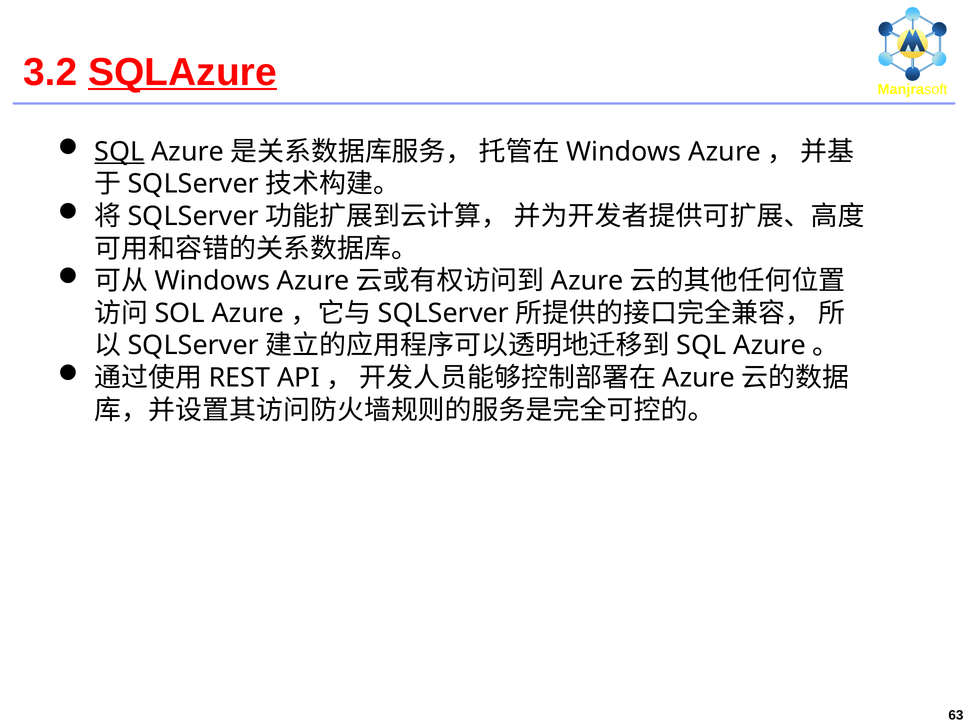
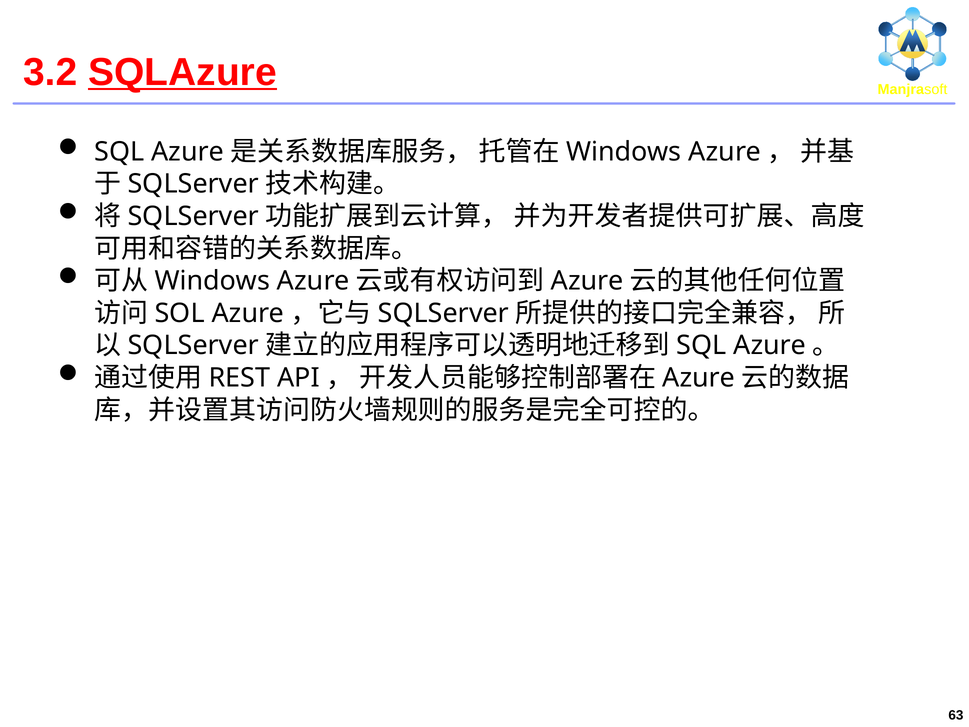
SQL at (119, 152) underline: present -> none
